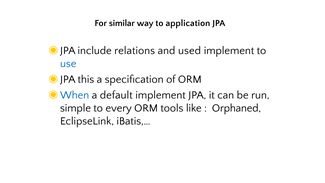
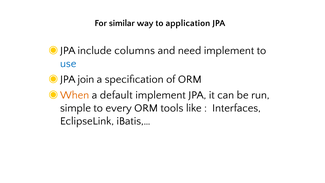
relations: relations -> columns
used: used -> need
this: this -> join
When colour: blue -> orange
Orphaned: Orphaned -> Interfaces
